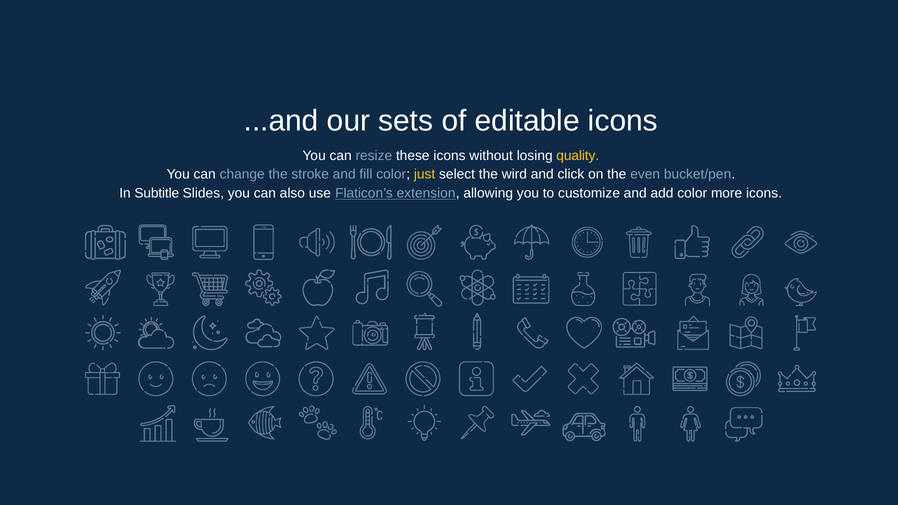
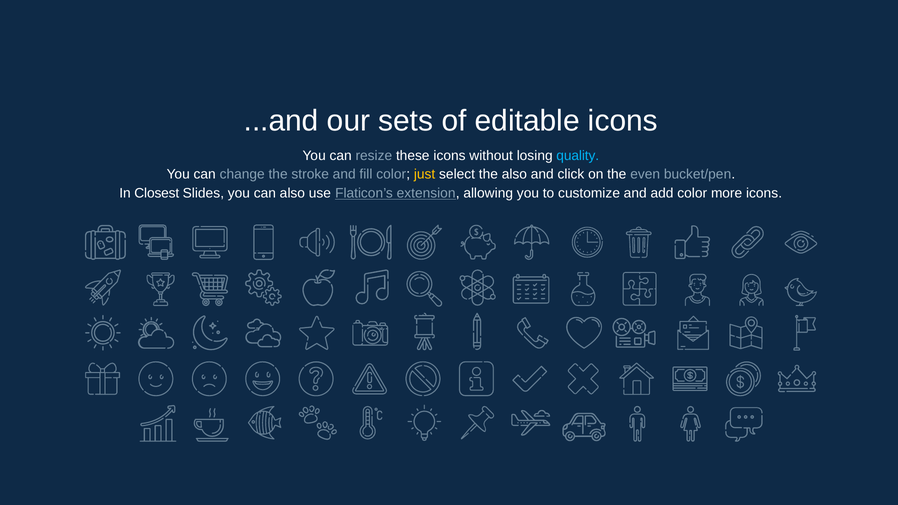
quality colour: yellow -> light blue
the wird: wird -> also
Subtitle: Subtitle -> Closest
